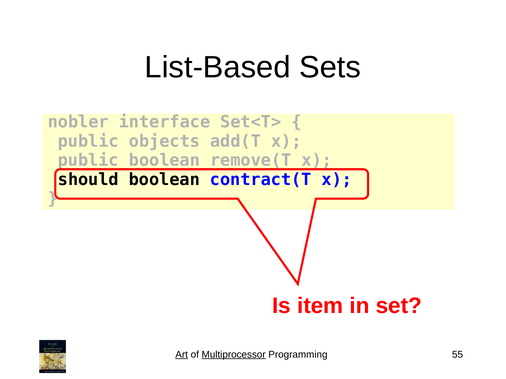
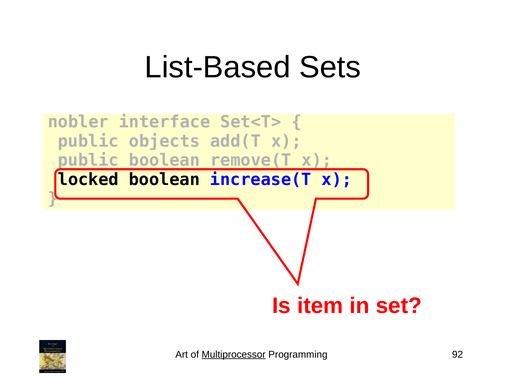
should: should -> locked
contract(T: contract(T -> increase(T
Art underline: present -> none
55: 55 -> 92
